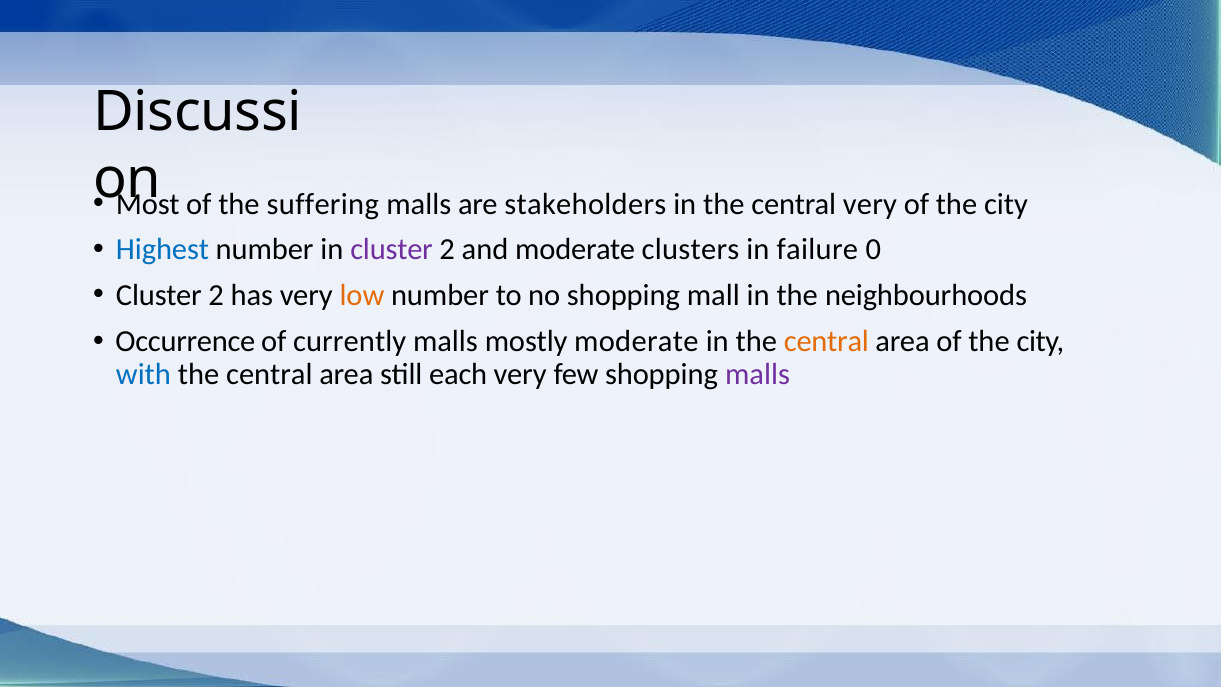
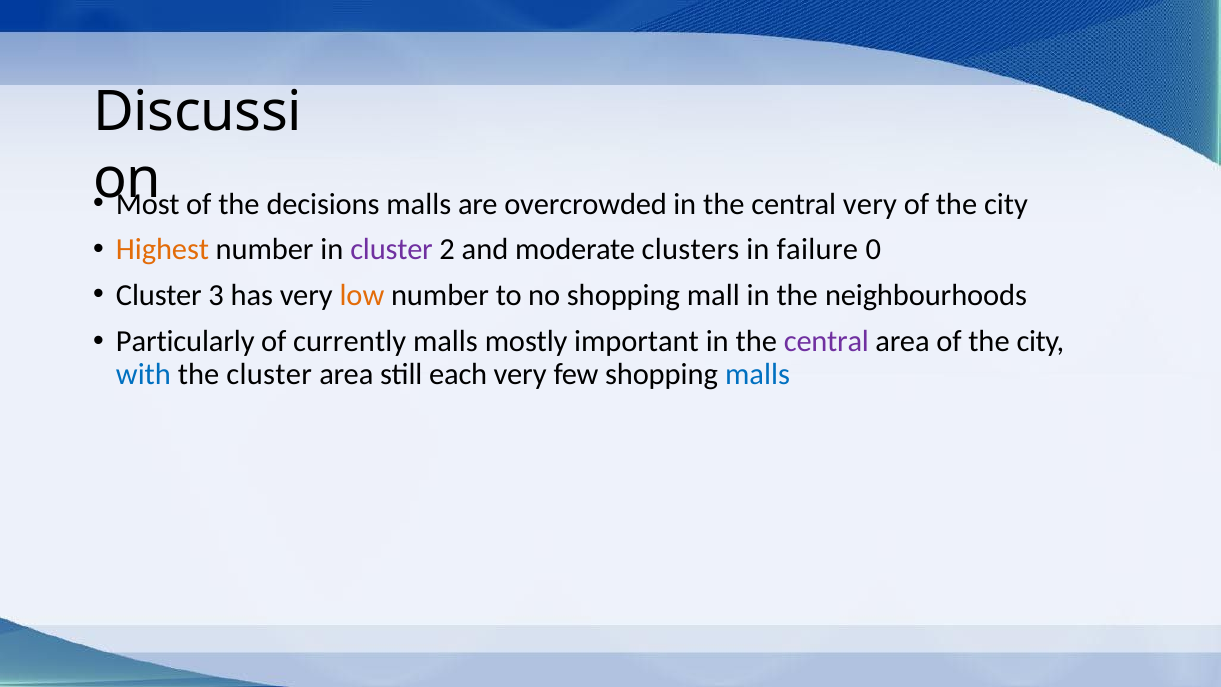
suffering: suffering -> decisions
stakeholders: stakeholders -> overcrowded
Highest colour: blue -> orange
2 at (216, 295): 2 -> 3
Occurrence: Occurrence -> Particularly
mostly moderate: moderate -> important
central at (826, 342) colour: orange -> purple
central at (269, 375): central -> cluster
malls at (758, 375) colour: purple -> blue
